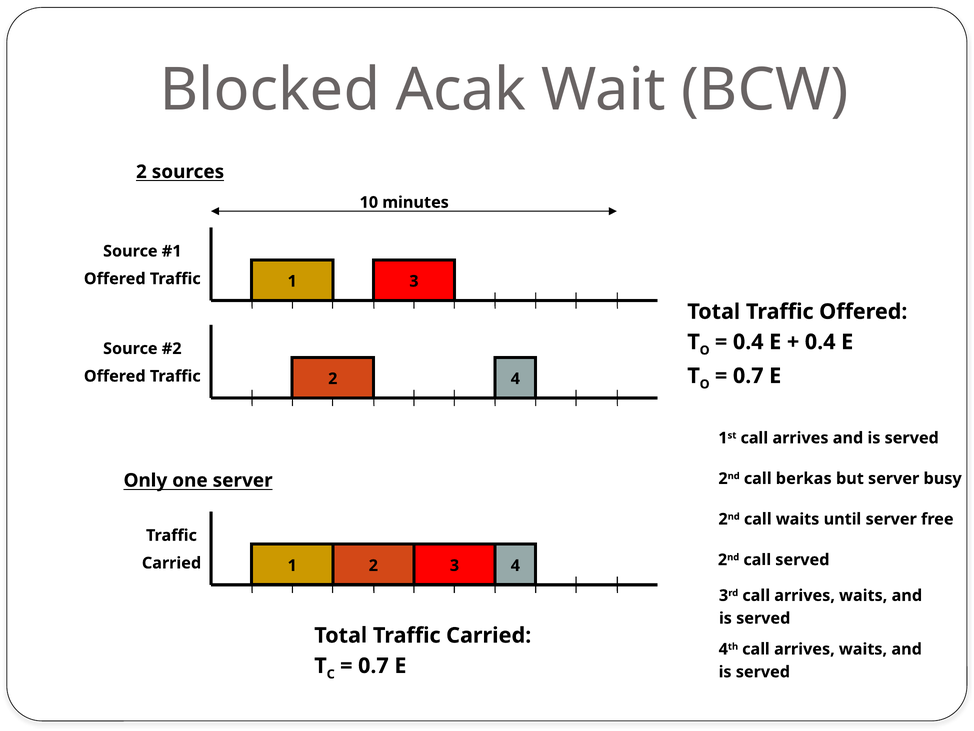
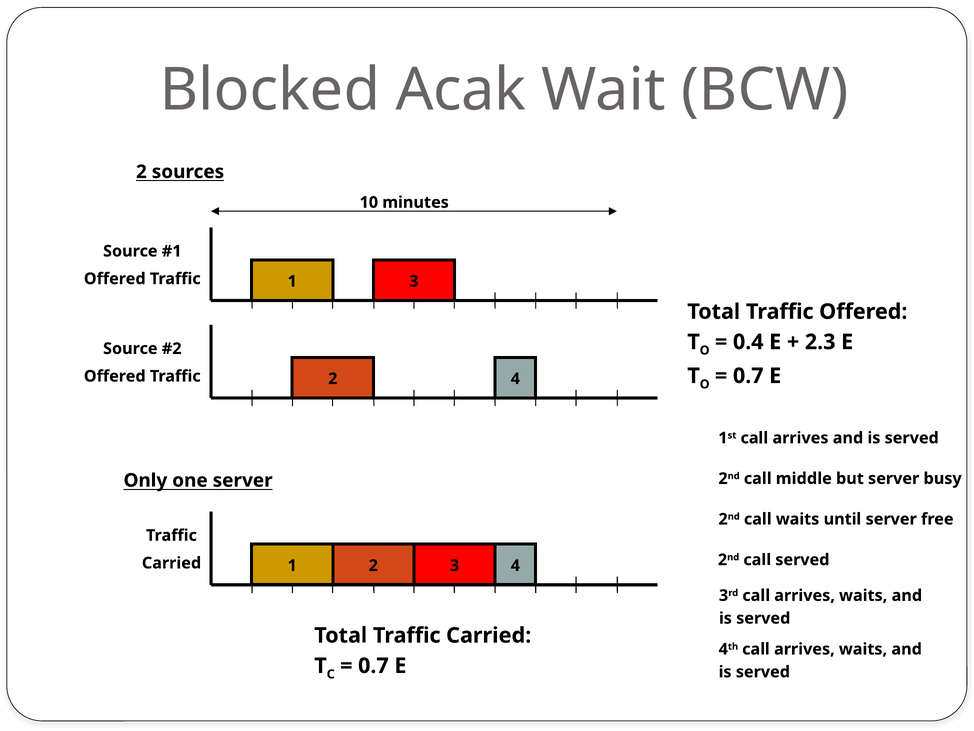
0.4 at (820, 342): 0.4 -> 2.3
berkas: berkas -> middle
